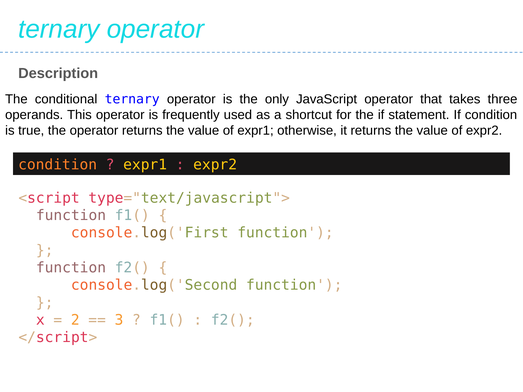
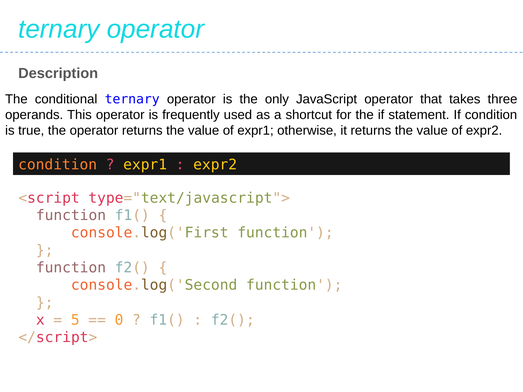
2: 2 -> 5
3: 3 -> 0
